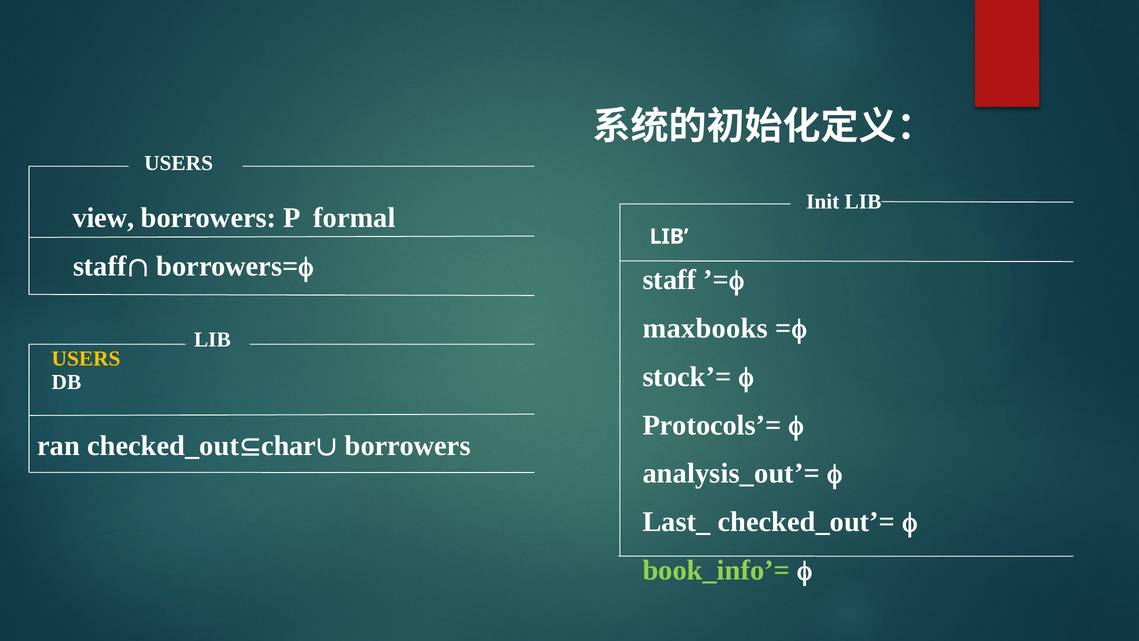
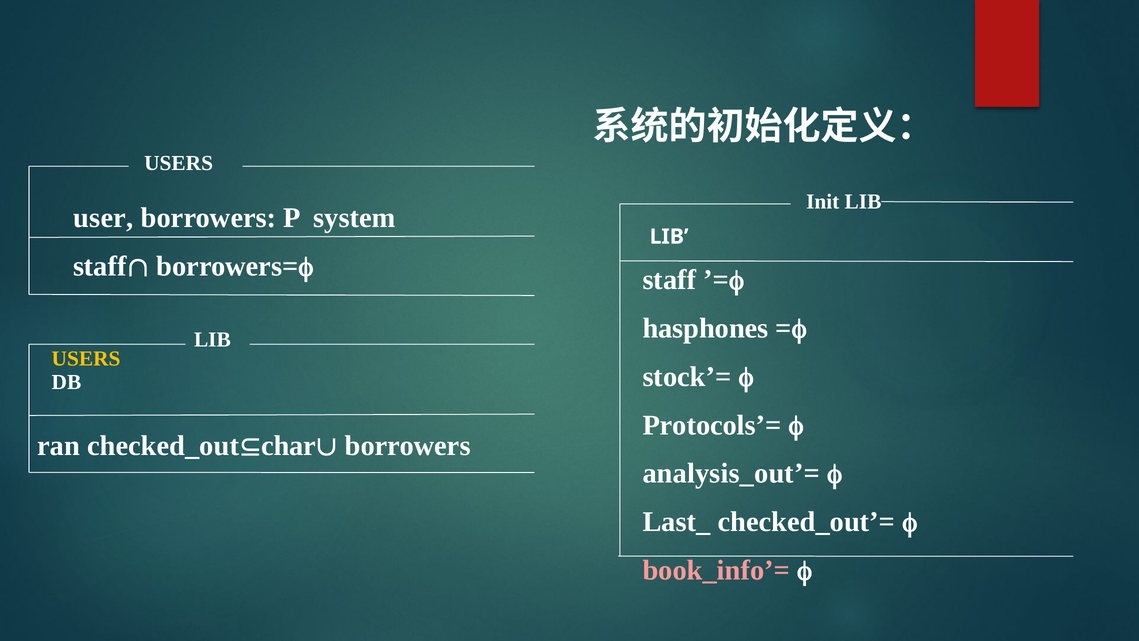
view: view -> user
formal: formal -> system
maxbooks: maxbooks -> hasphones
book_info’= colour: light green -> pink
